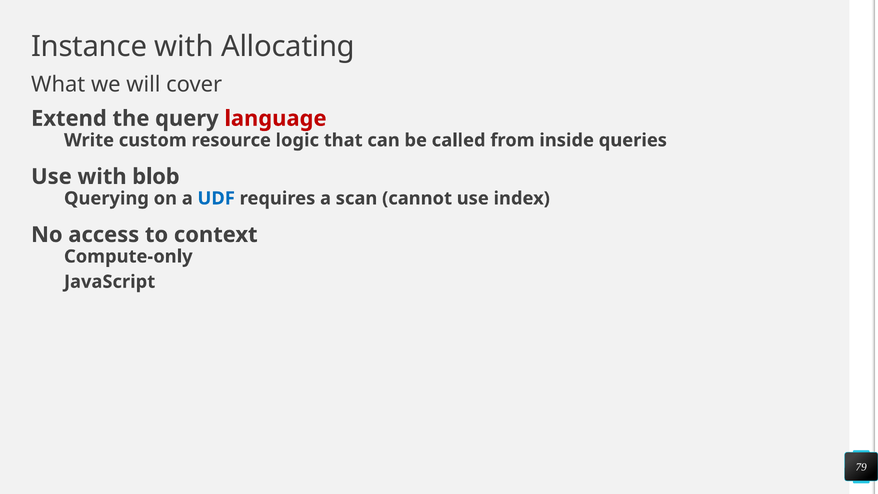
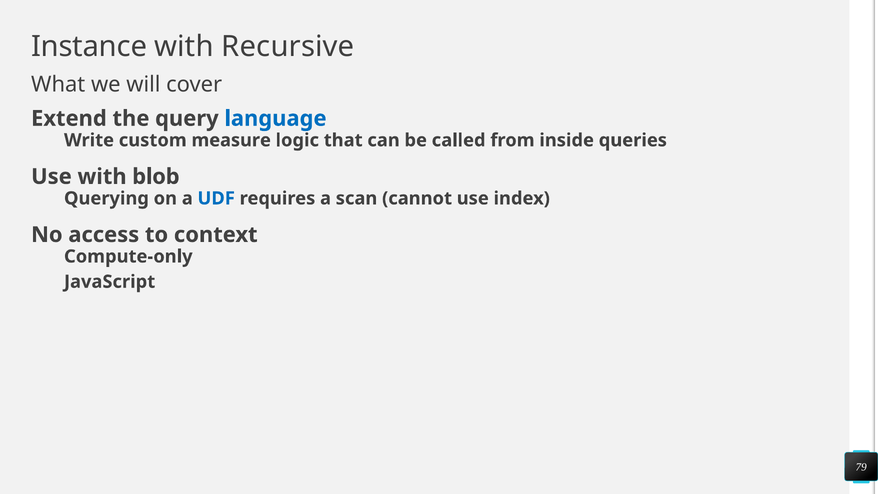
Allocating: Allocating -> Recursive
language colour: red -> blue
resource: resource -> measure
